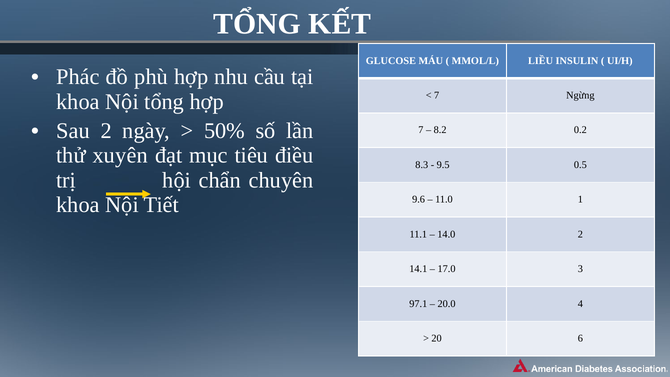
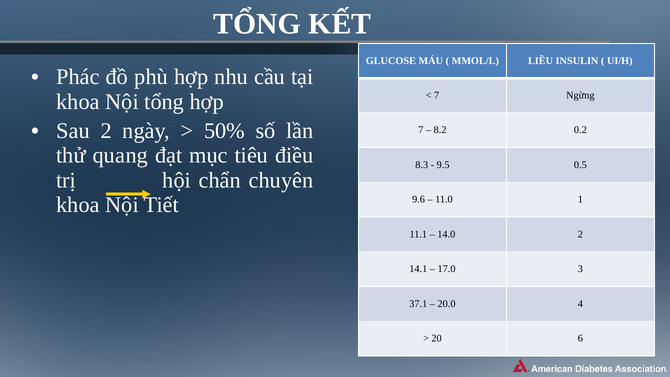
xuyên: xuyên -> quang
97.1: 97.1 -> 37.1
